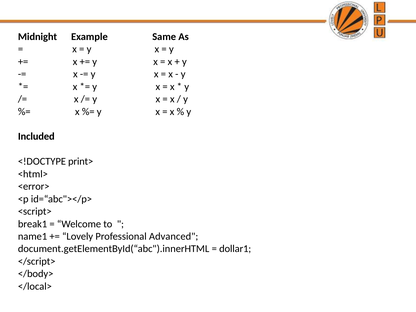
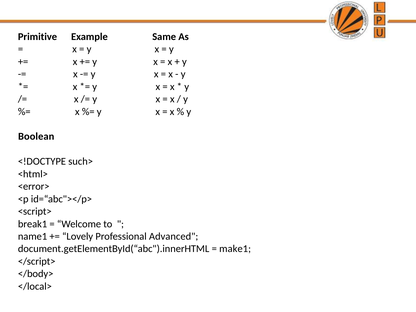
Midnight: Midnight -> Primitive
Included: Included -> Boolean
print>: print> -> such>
dollar1: dollar1 -> make1
